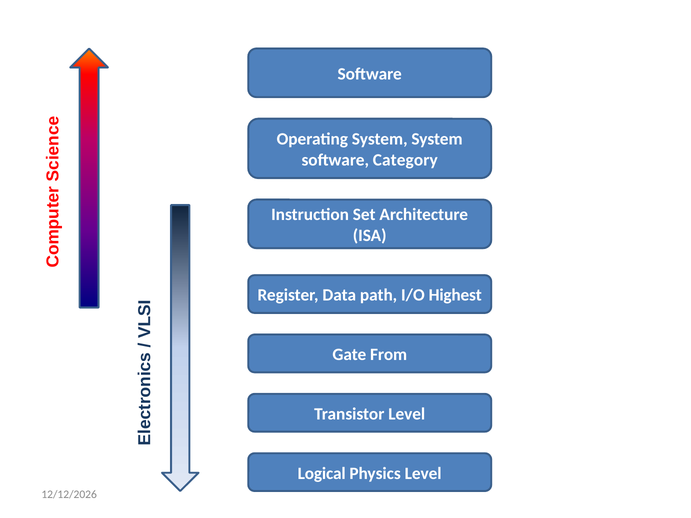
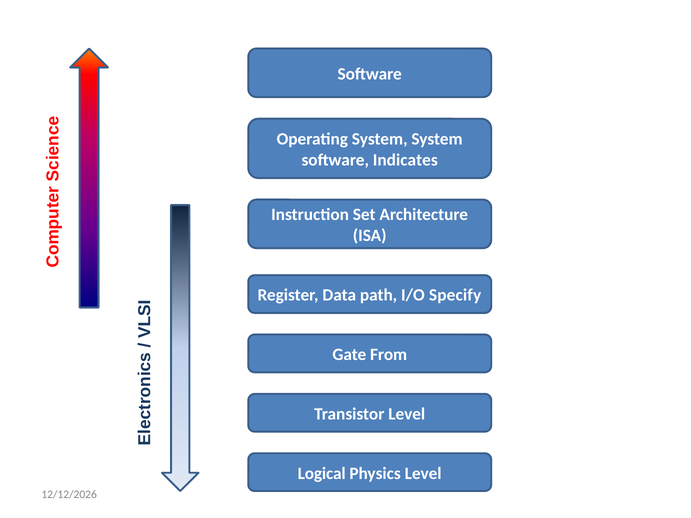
Category: Category -> Indicates
Highest: Highest -> Specify
